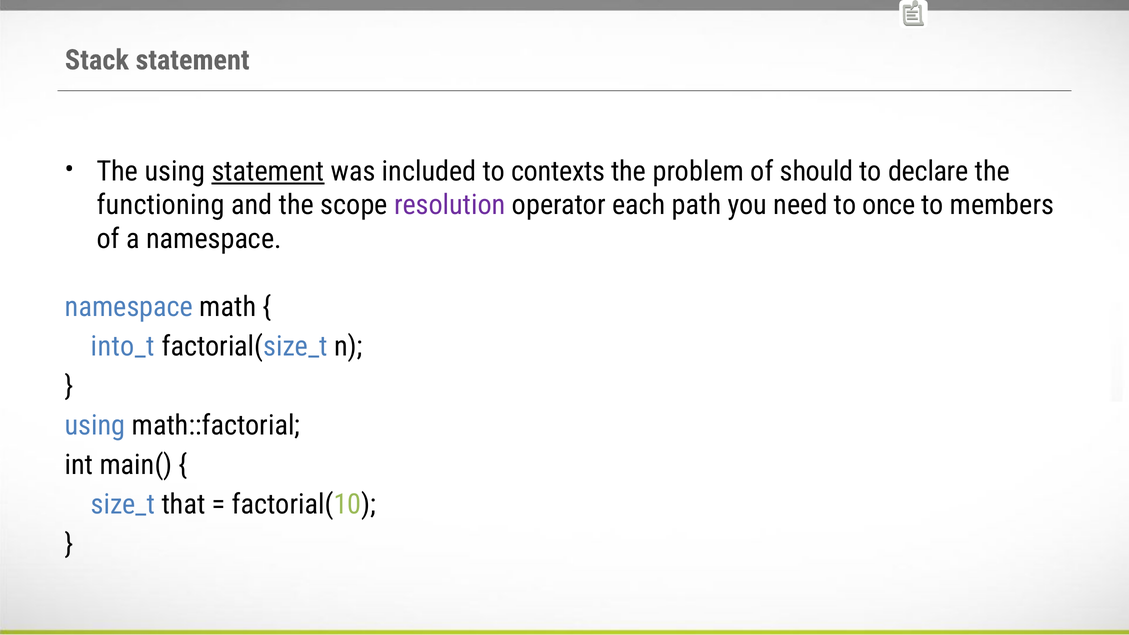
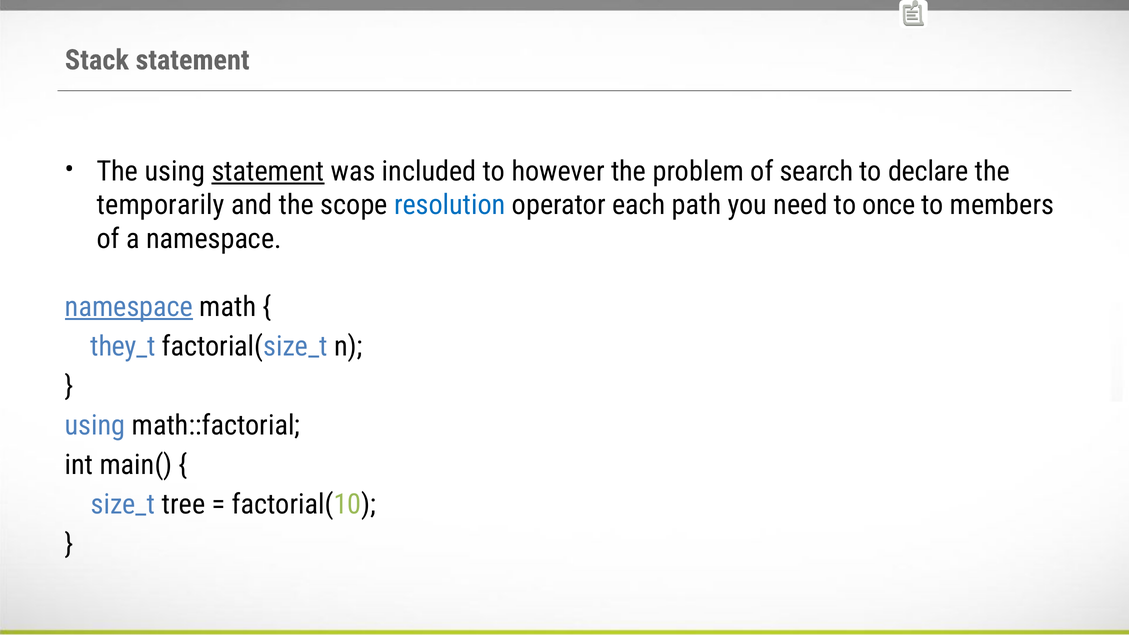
contexts: contexts -> however
should: should -> search
functioning: functioning -> temporarily
resolution colour: purple -> blue
namespace at (129, 307) underline: none -> present
into_t: into_t -> they_t
that: that -> tree
